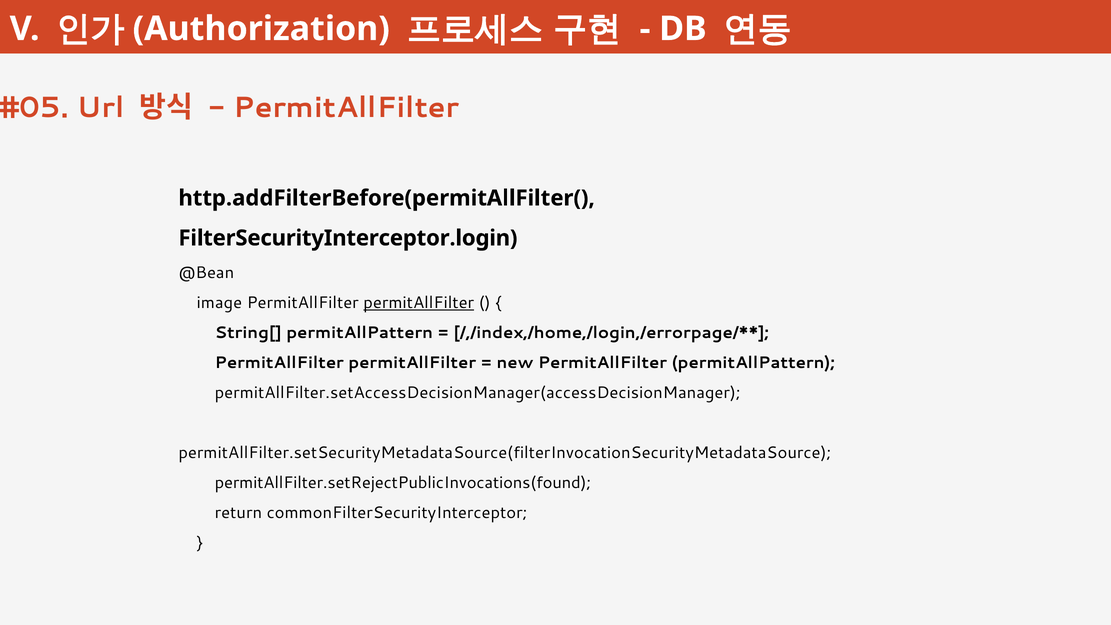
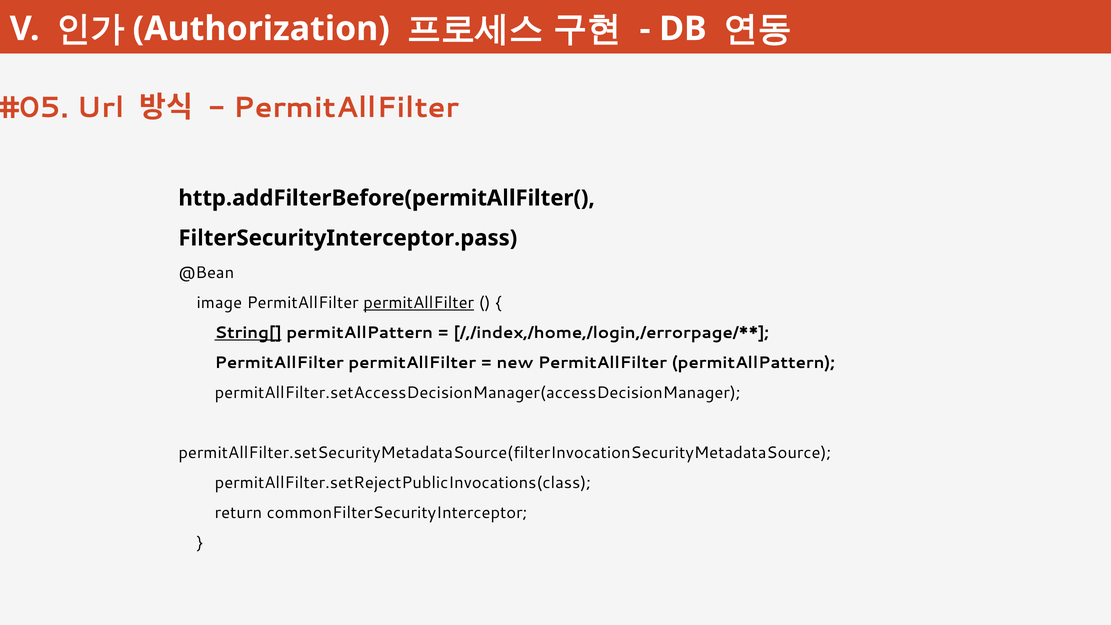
FilterSecurityInterceptor.login: FilterSecurityInterceptor.login -> FilterSecurityInterceptor.pass
String[ underline: none -> present
permitAllFilter.setRejectPublicInvocations(found: permitAllFilter.setRejectPublicInvocations(found -> permitAllFilter.setRejectPublicInvocations(class
